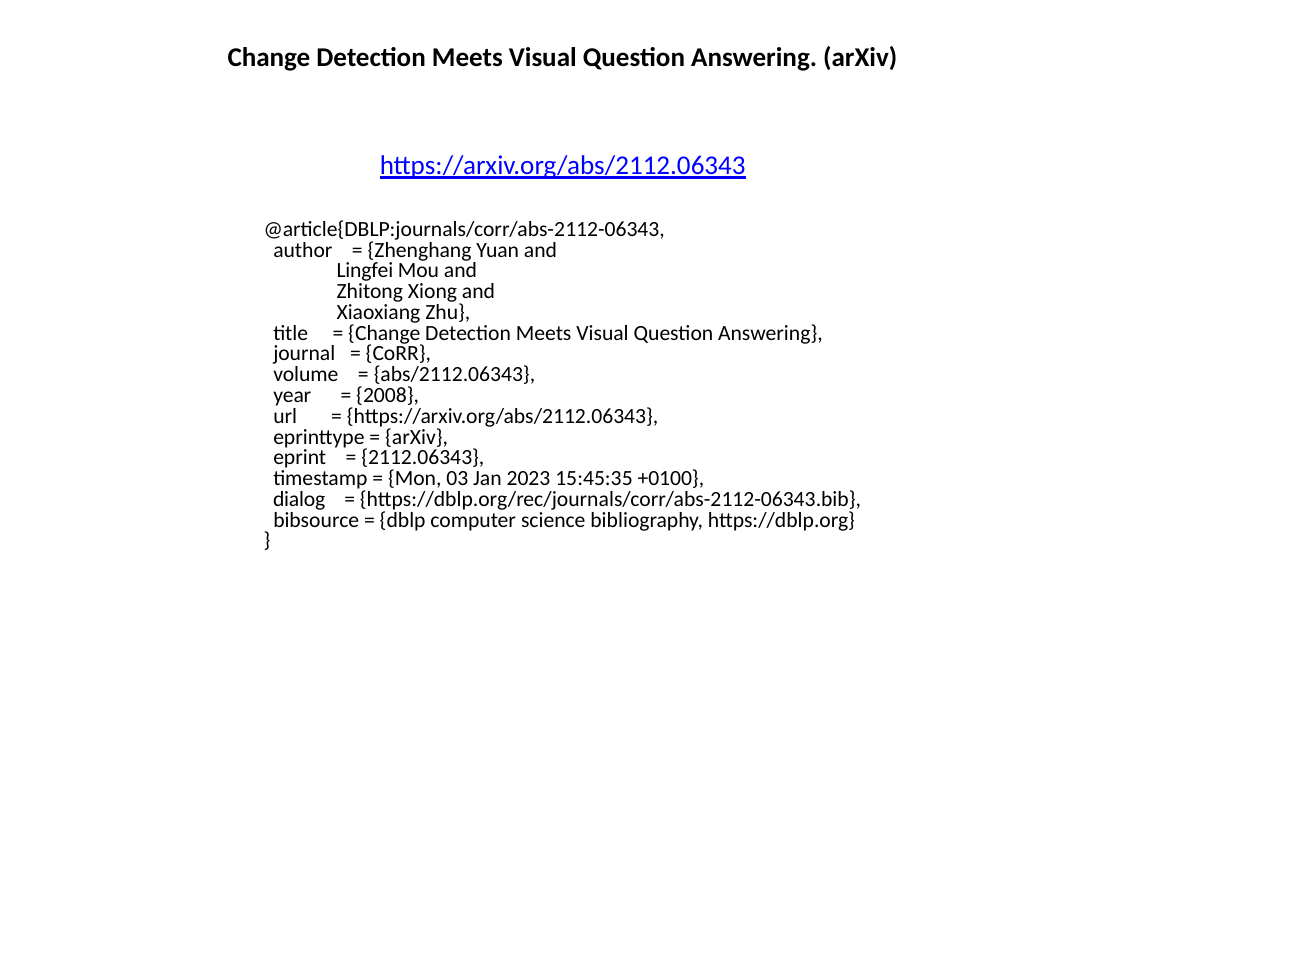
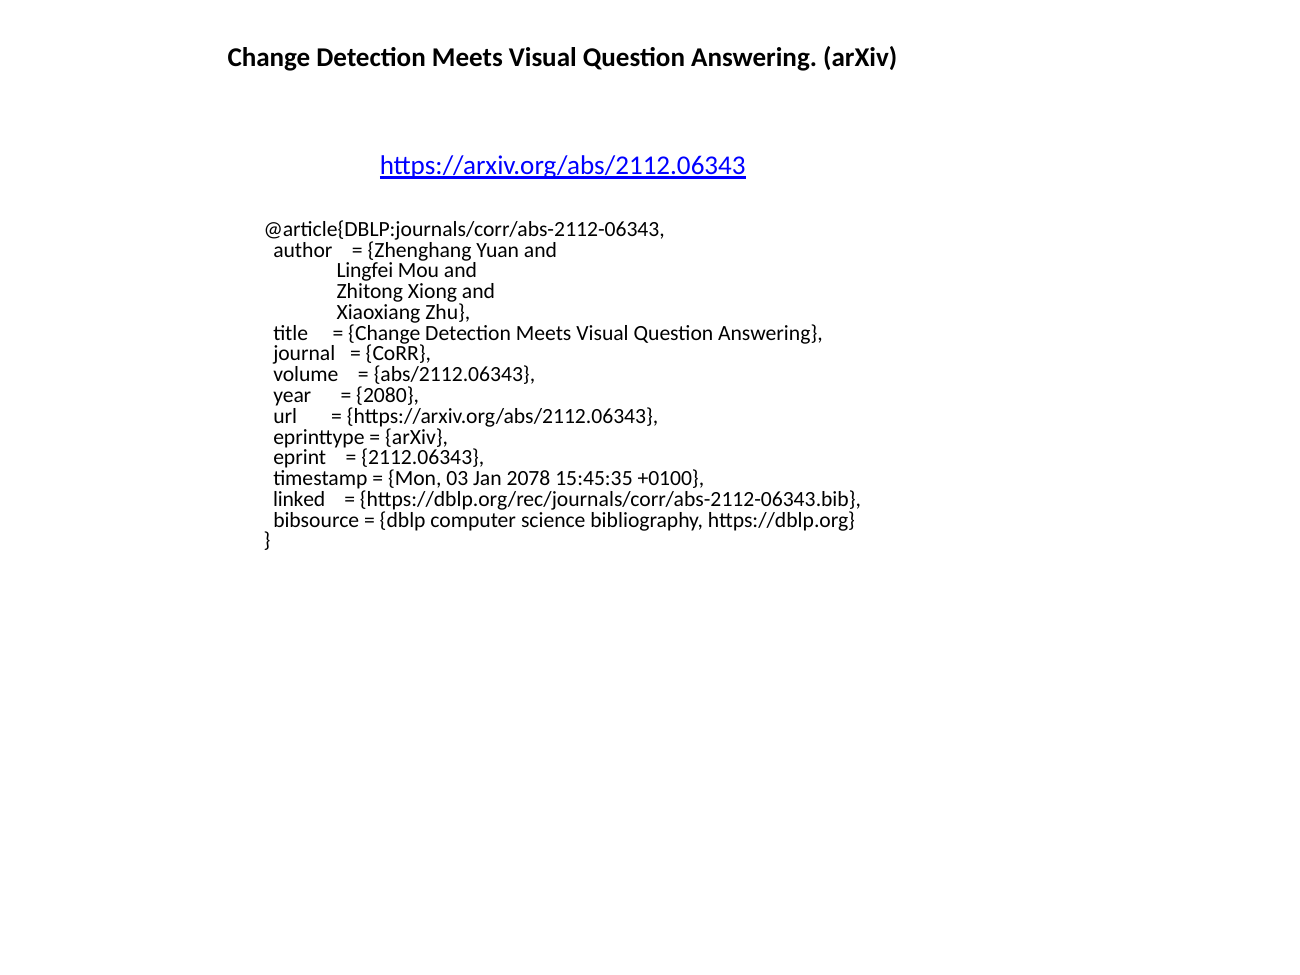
2008: 2008 -> 2080
2023: 2023 -> 2078
dialog: dialog -> linked
